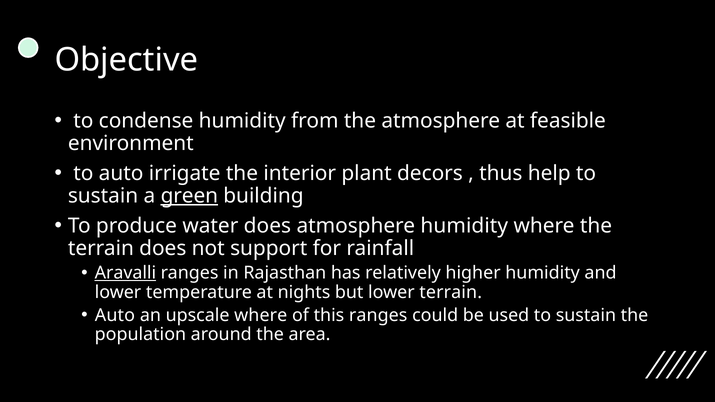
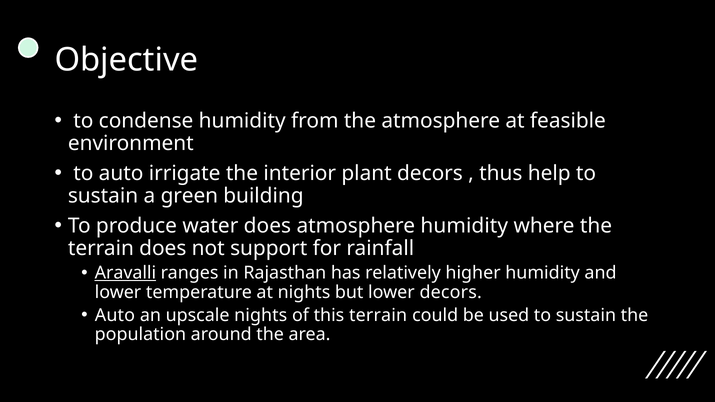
green underline: present -> none
lower terrain: terrain -> decors
upscale where: where -> nights
this ranges: ranges -> terrain
